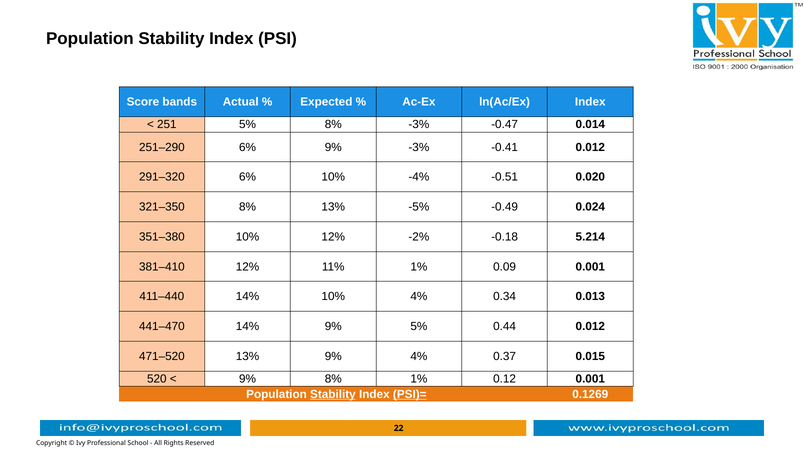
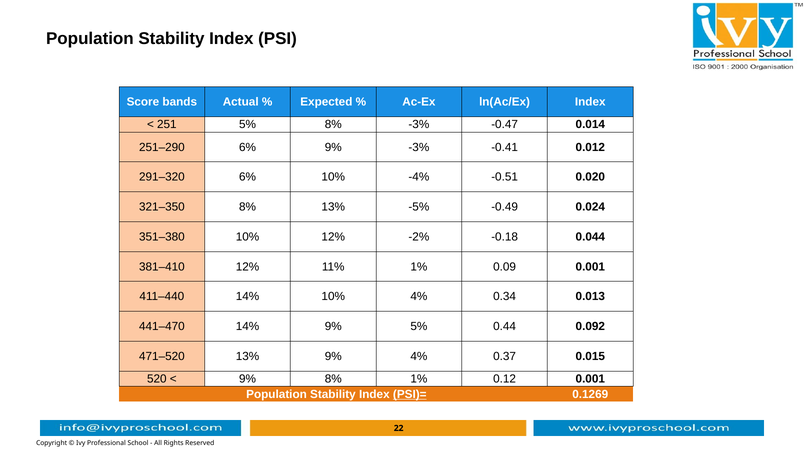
5.214: 5.214 -> 0.044
0.44 0.012: 0.012 -> 0.092
Stability at (333, 394) underline: present -> none
